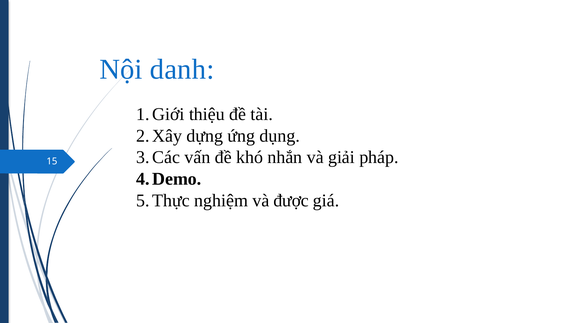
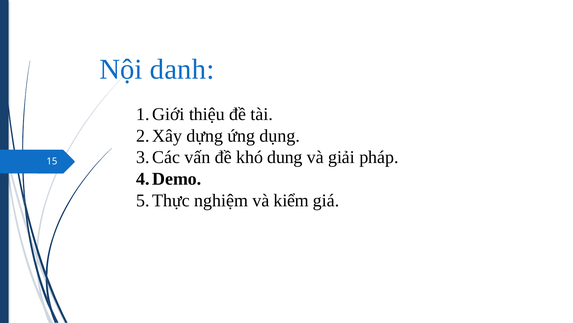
nhắn: nhắn -> dung
được: được -> kiểm
